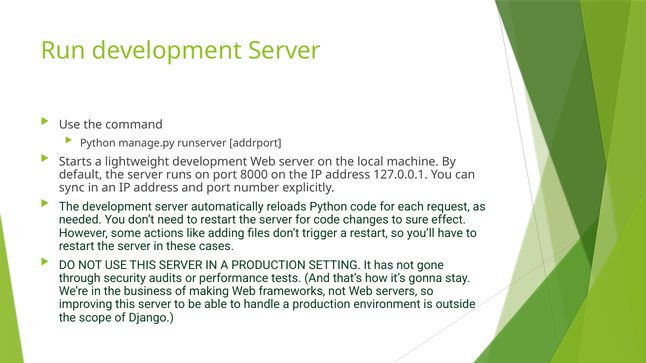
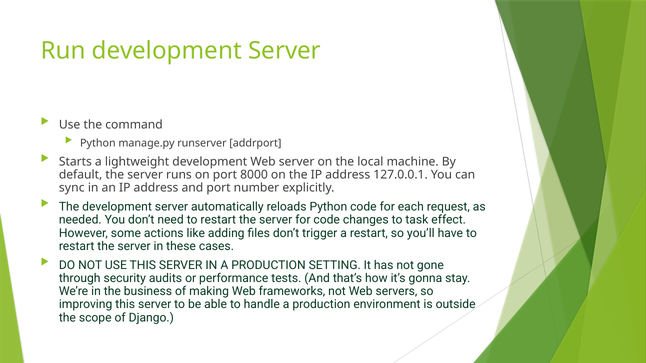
sure: sure -> task
